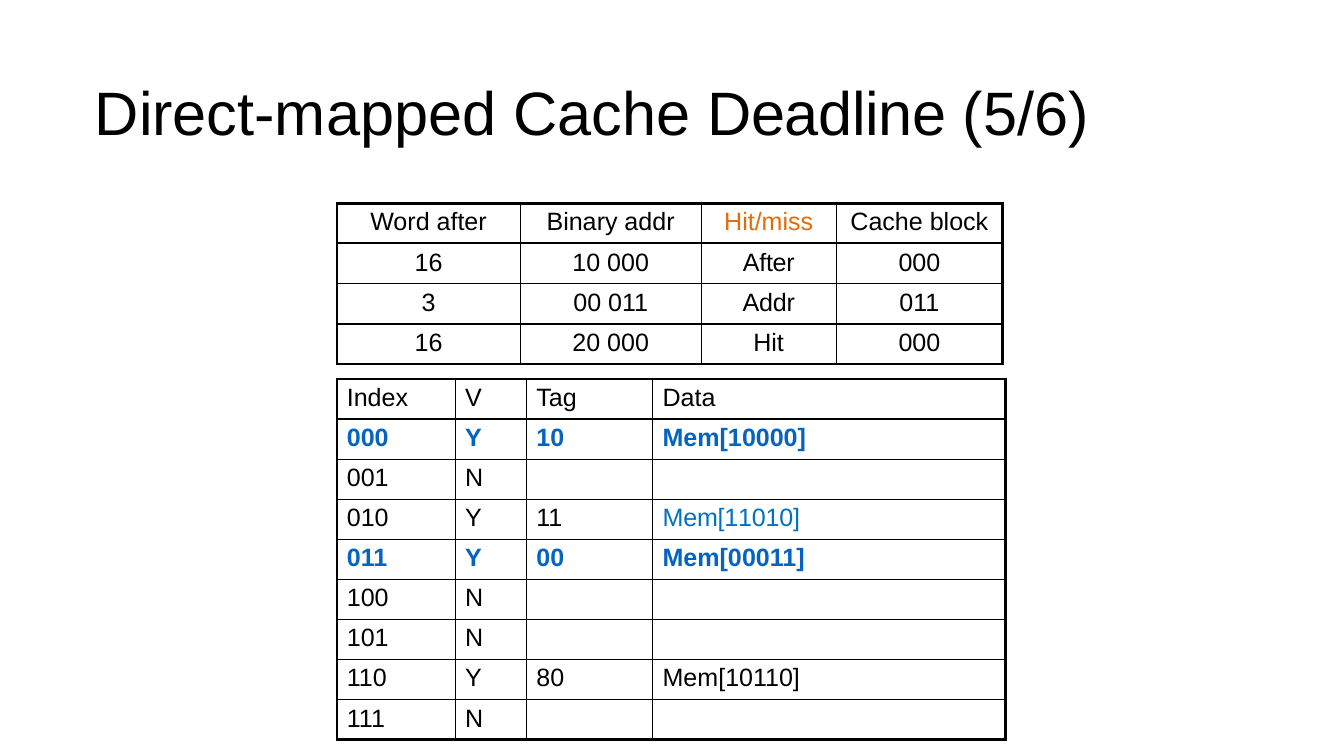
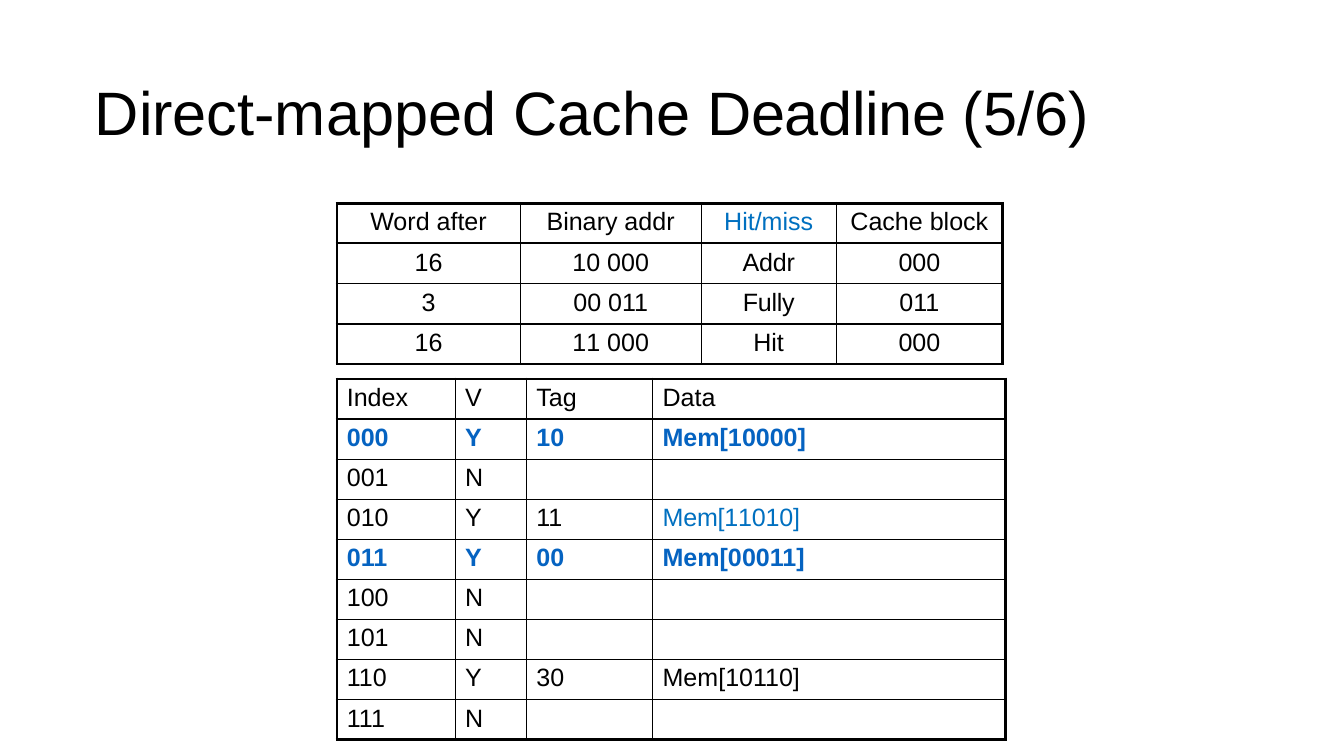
Hit/miss colour: orange -> blue
000 After: After -> Addr
011 Addr: Addr -> Fully
16 20: 20 -> 11
80: 80 -> 30
